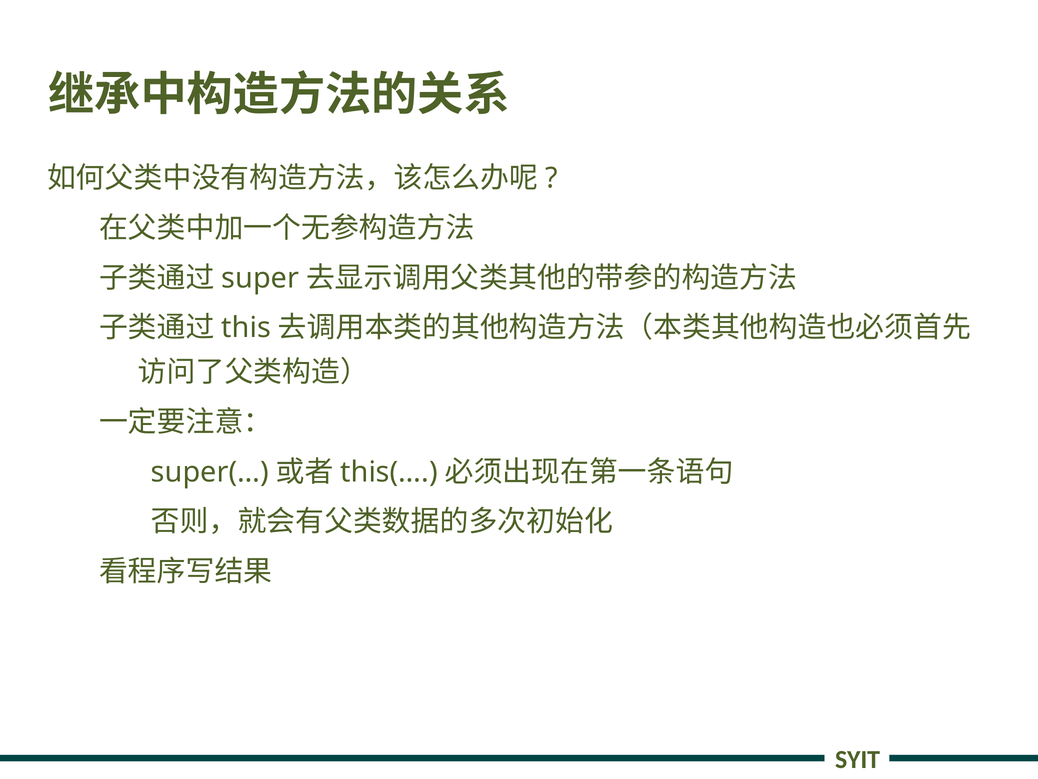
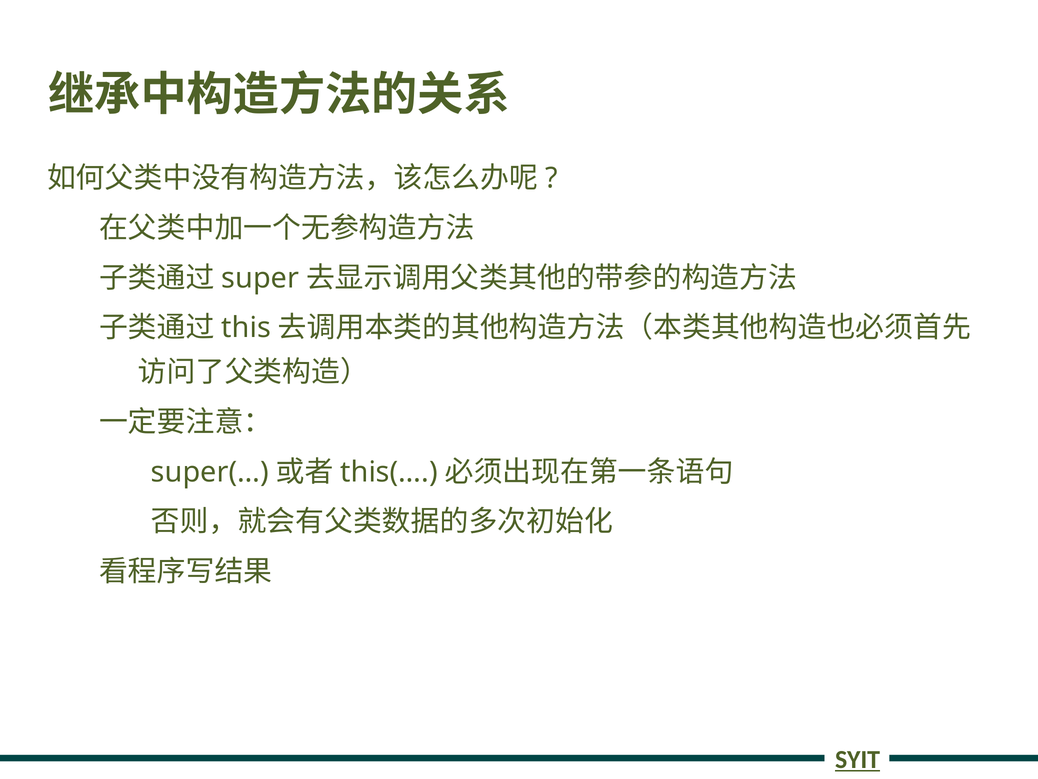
SYIT underline: none -> present
